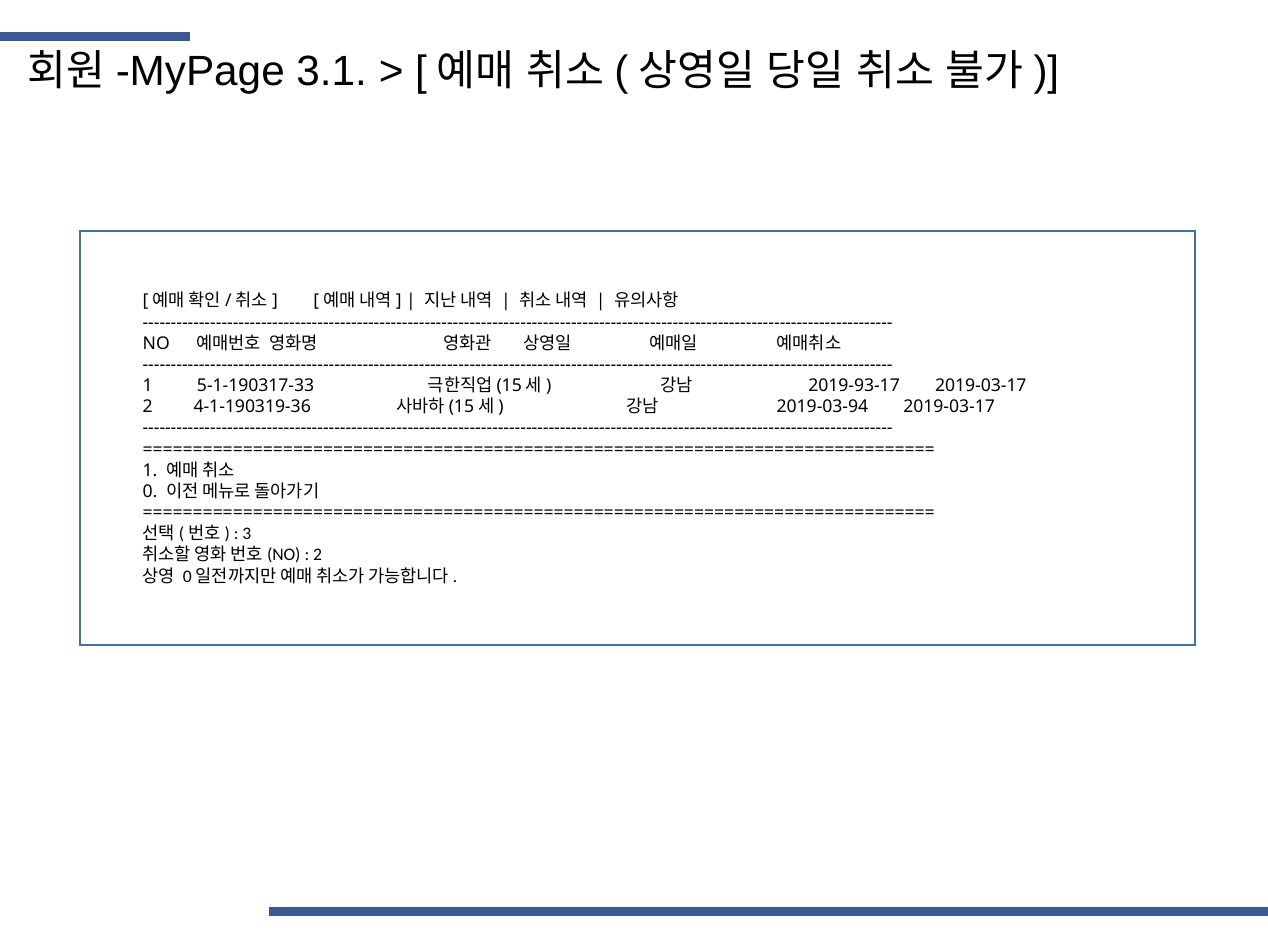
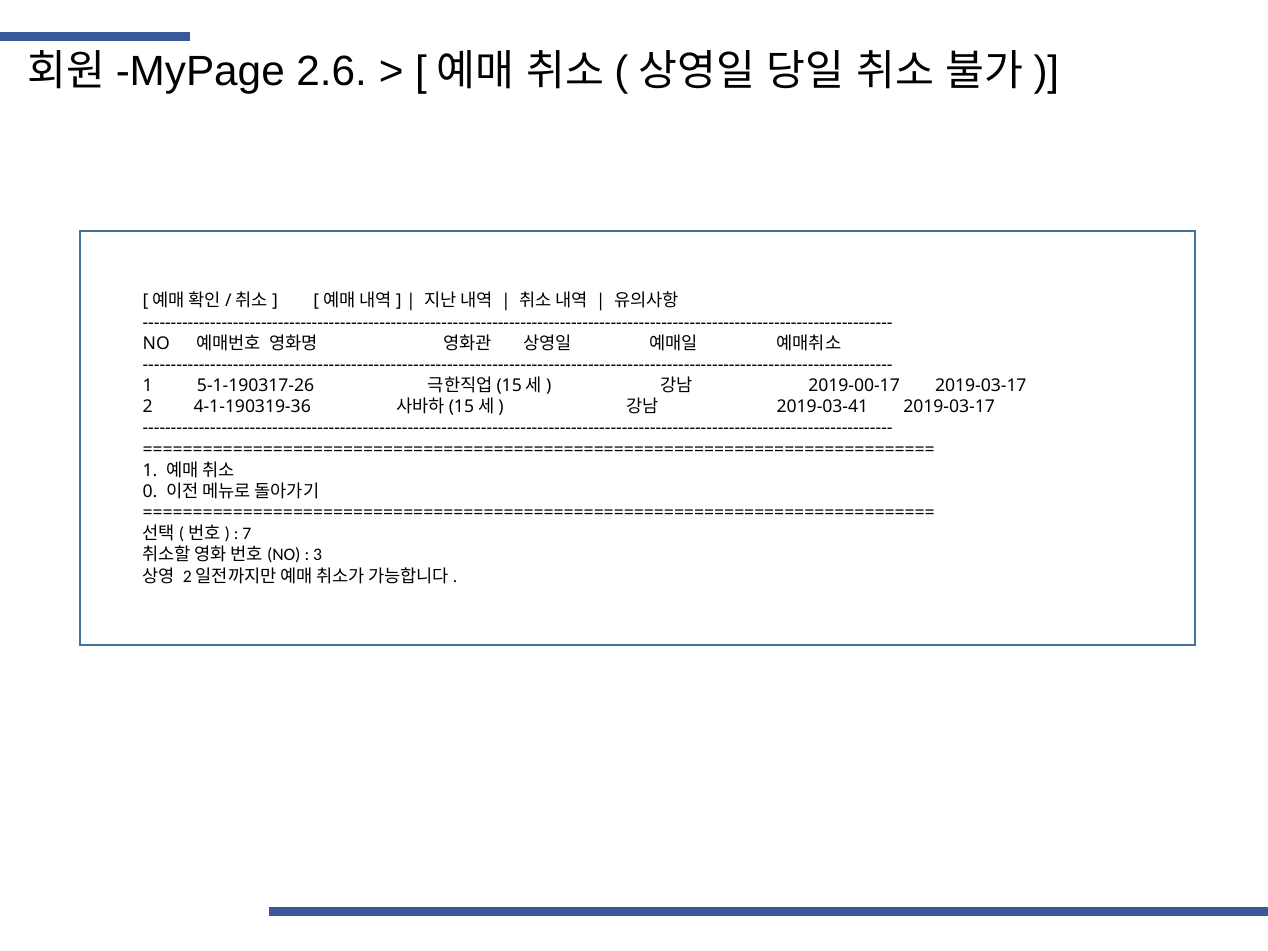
3.1: 3.1 -> 2.6
5-1-190317-33: 5-1-190317-33 -> 5-1-190317-26
2019-93-17: 2019-93-17 -> 2019-00-17
2019-03-94: 2019-03-94 -> 2019-03-41
3: 3 -> 7
2 at (318, 555): 2 -> 3
0 at (187, 576): 0 -> 2
